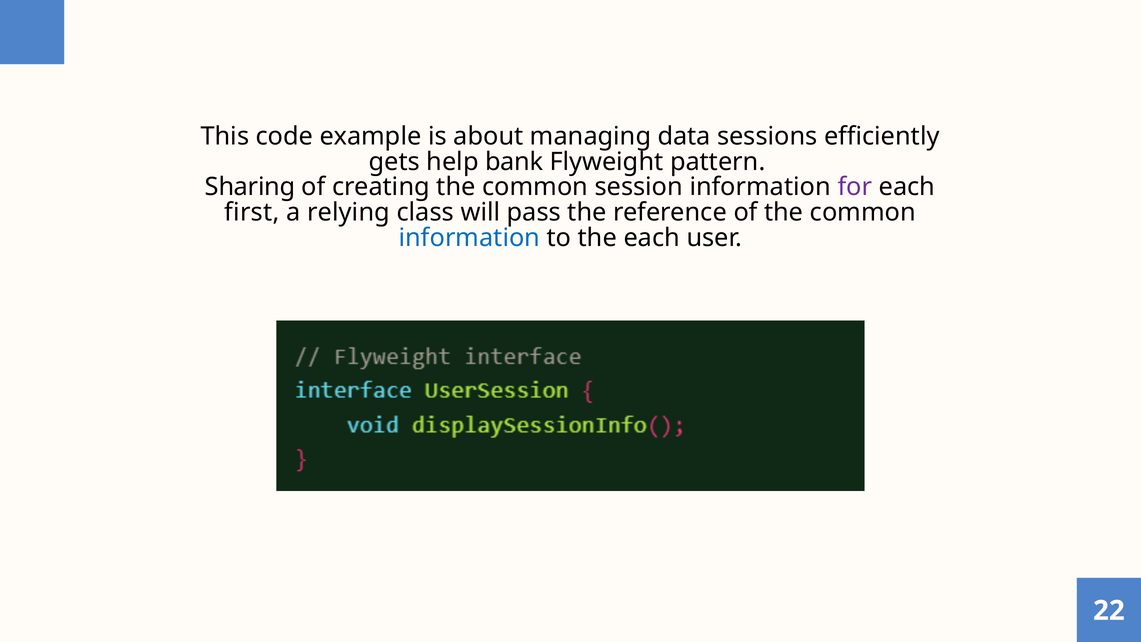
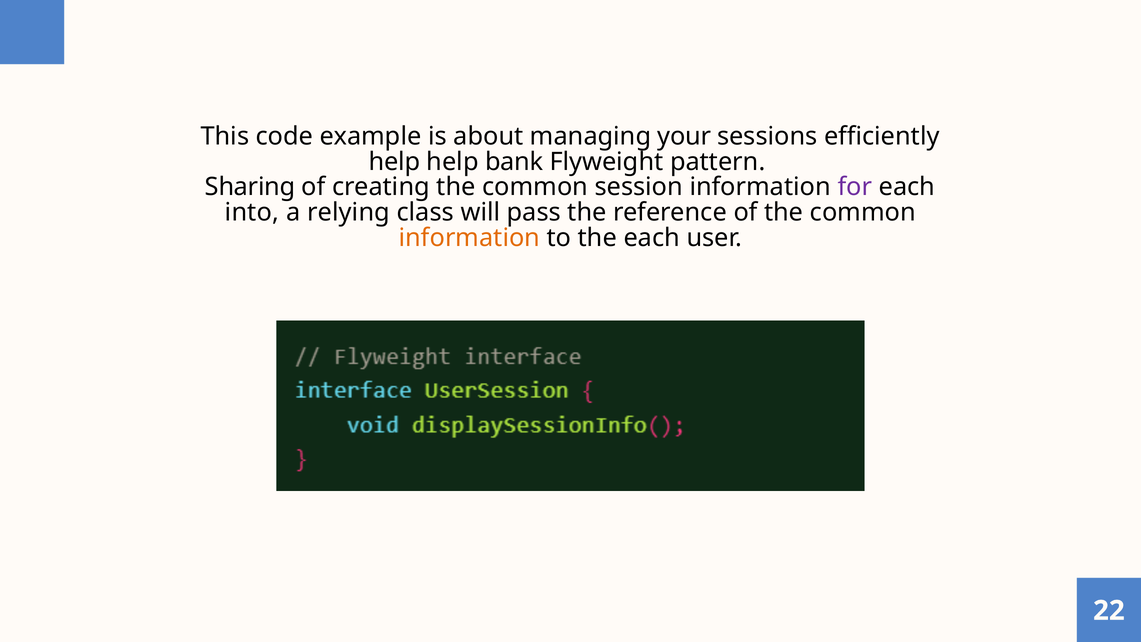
data: data -> your
gets at (394, 162): gets -> help
first: first -> into
information at (469, 238) colour: blue -> orange
